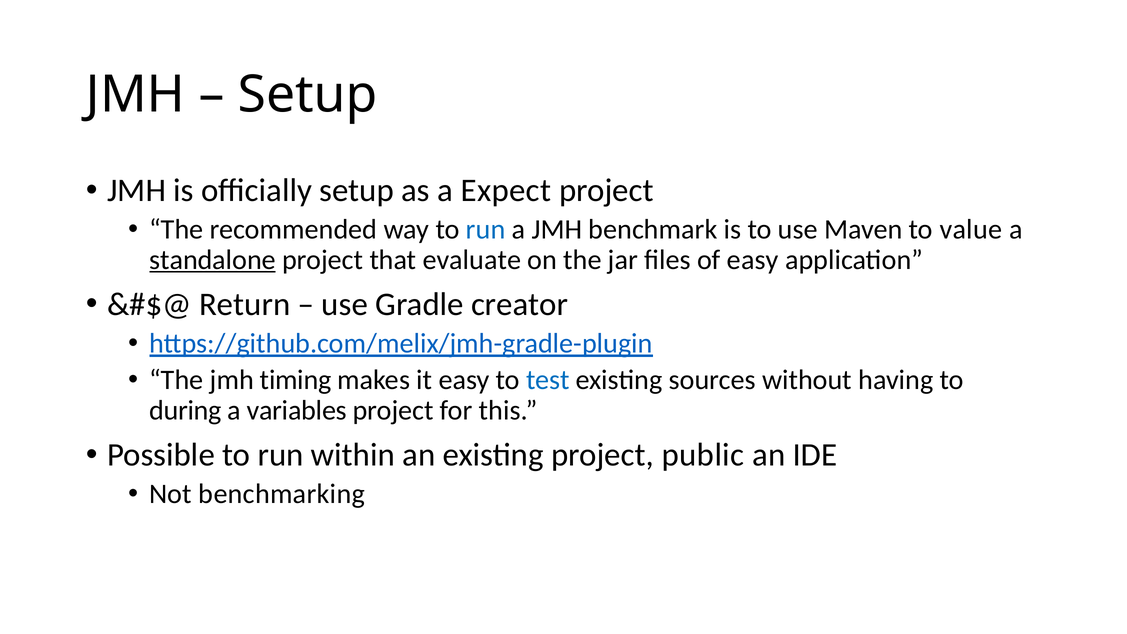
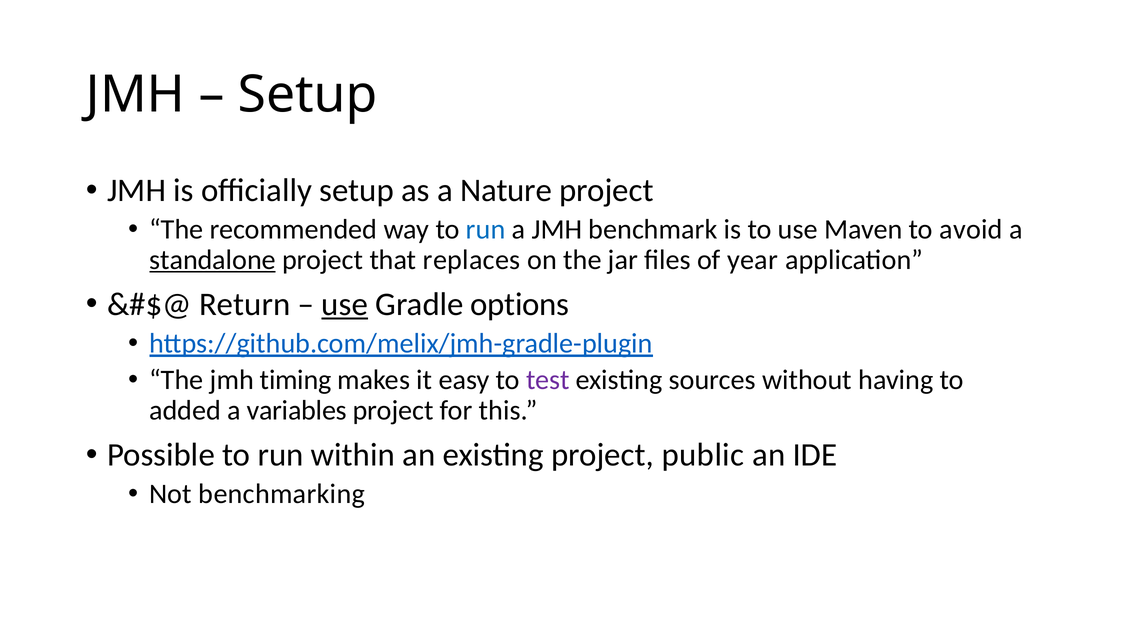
Expect: Expect -> Nature
value: value -> avoid
evaluate: evaluate -> replaces
of easy: easy -> year
use at (345, 304) underline: none -> present
creator: creator -> options
test colour: blue -> purple
during: during -> added
